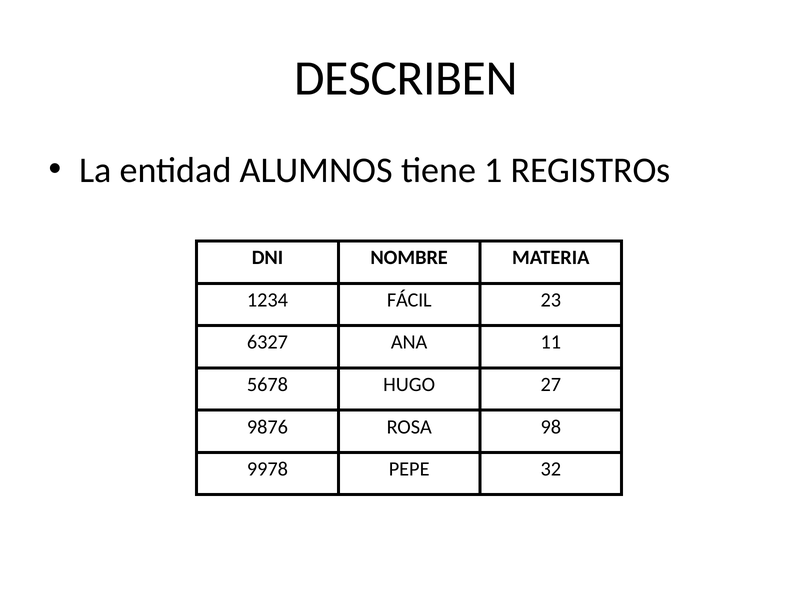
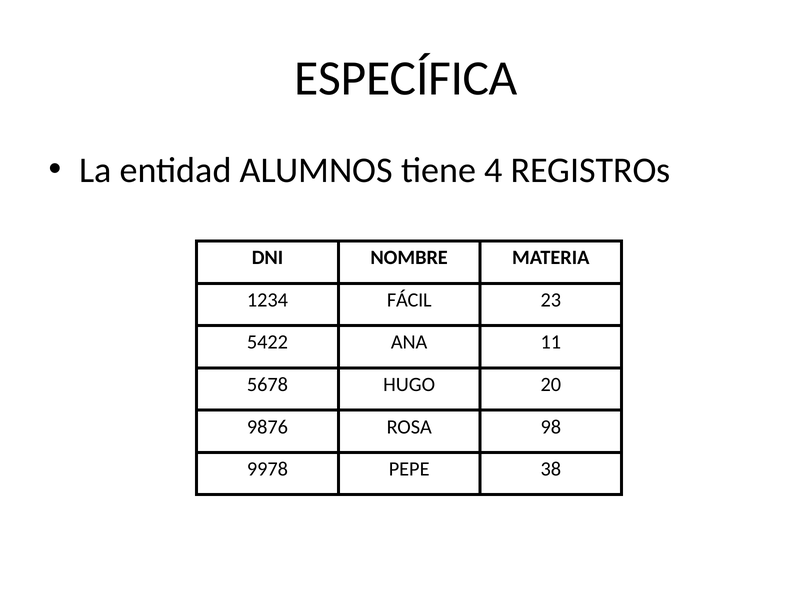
DESCRIBEN: DESCRIBEN -> ESPECÍFICA
1: 1 -> 4
6327: 6327 -> 5422
27: 27 -> 20
32: 32 -> 38
